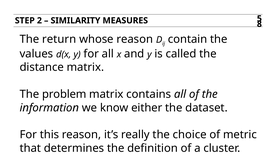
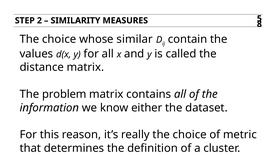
return at (59, 39): return -> choice
whose reason: reason -> similar
